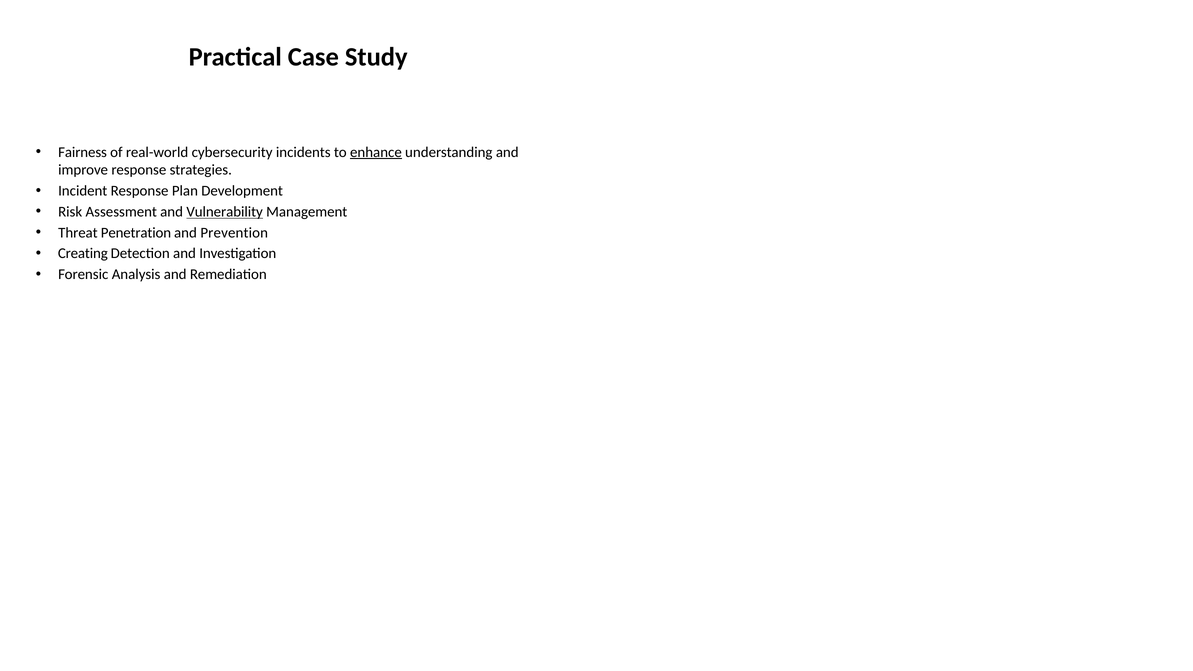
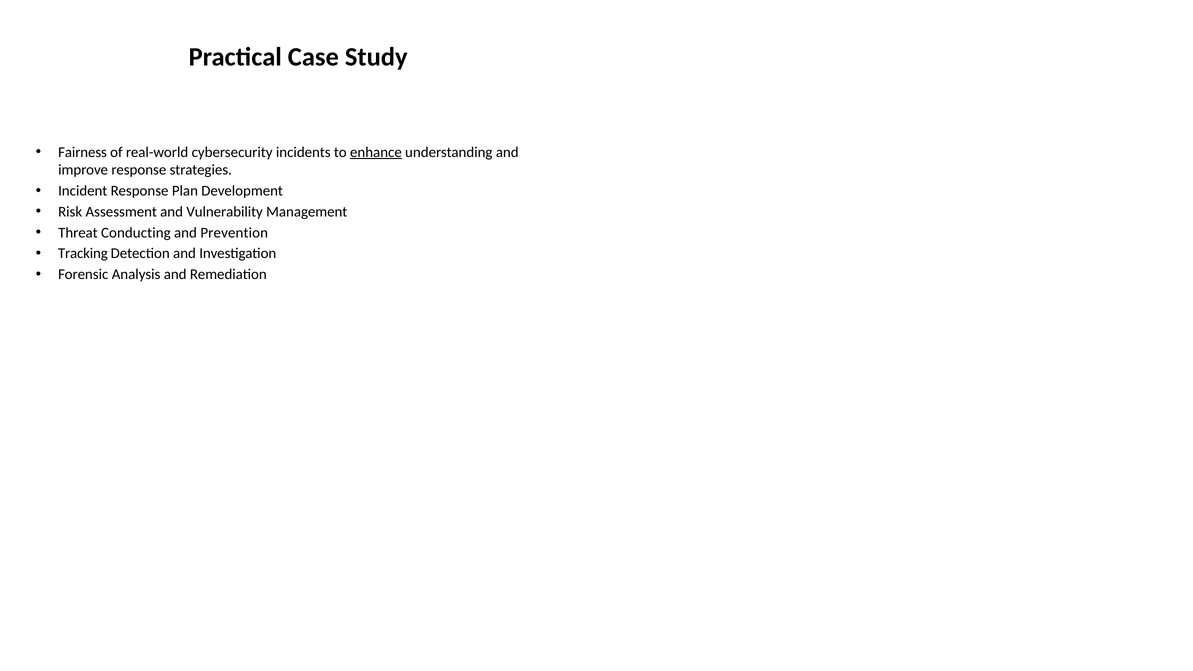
Vulnerability underline: present -> none
Penetration: Penetration -> Conducting
Creating: Creating -> Tracking
